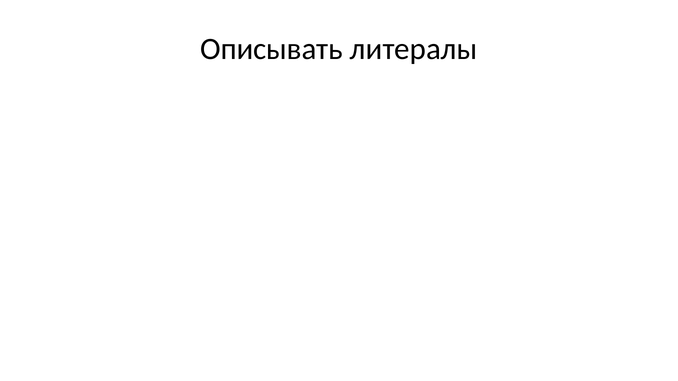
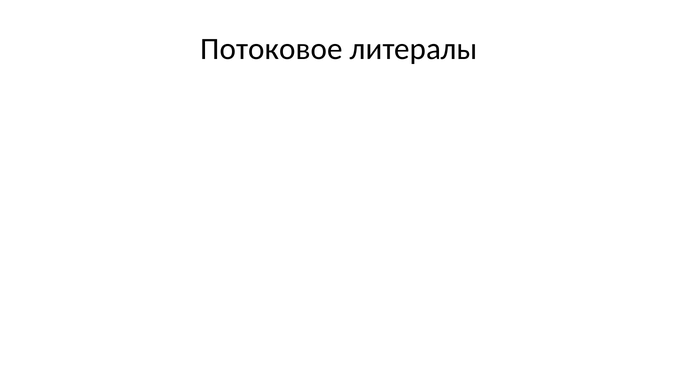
Описывать: Описывать -> Потоковое
